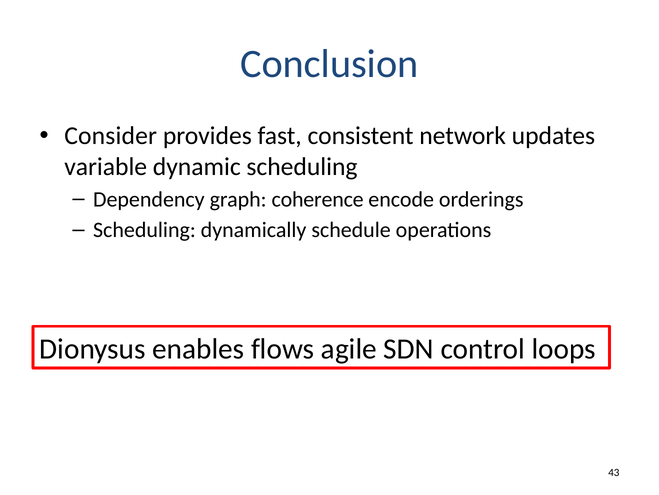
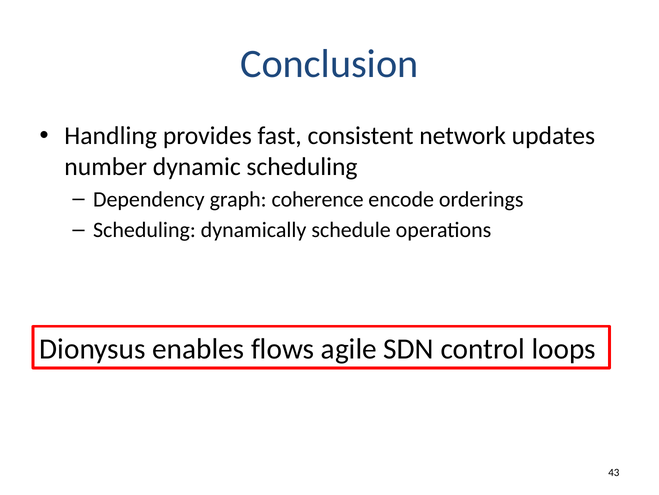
Consider: Consider -> Handling
variable: variable -> number
